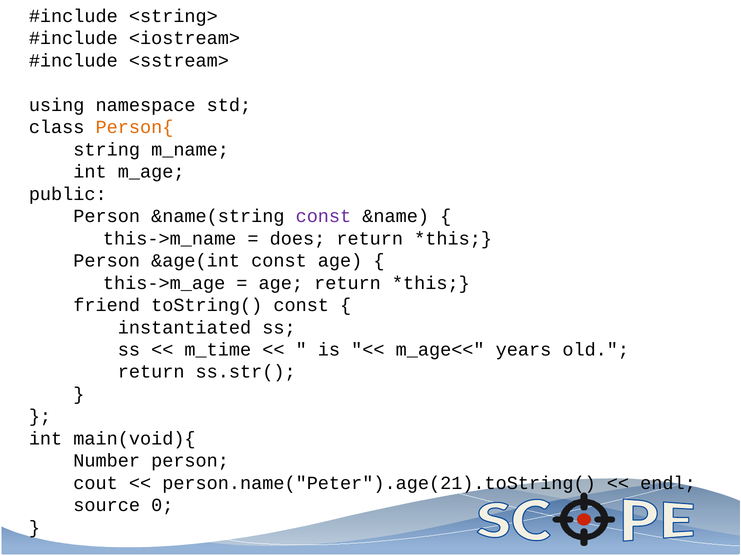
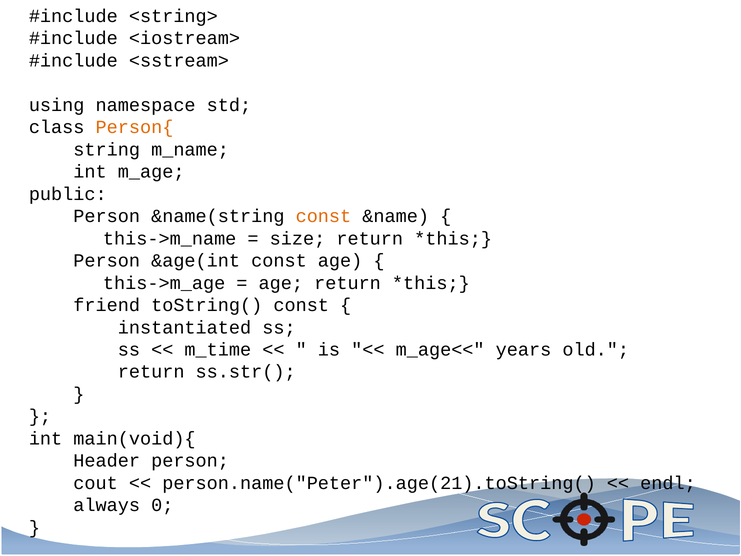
const at (323, 216) colour: purple -> orange
does: does -> size
Number: Number -> Header
source: source -> always
